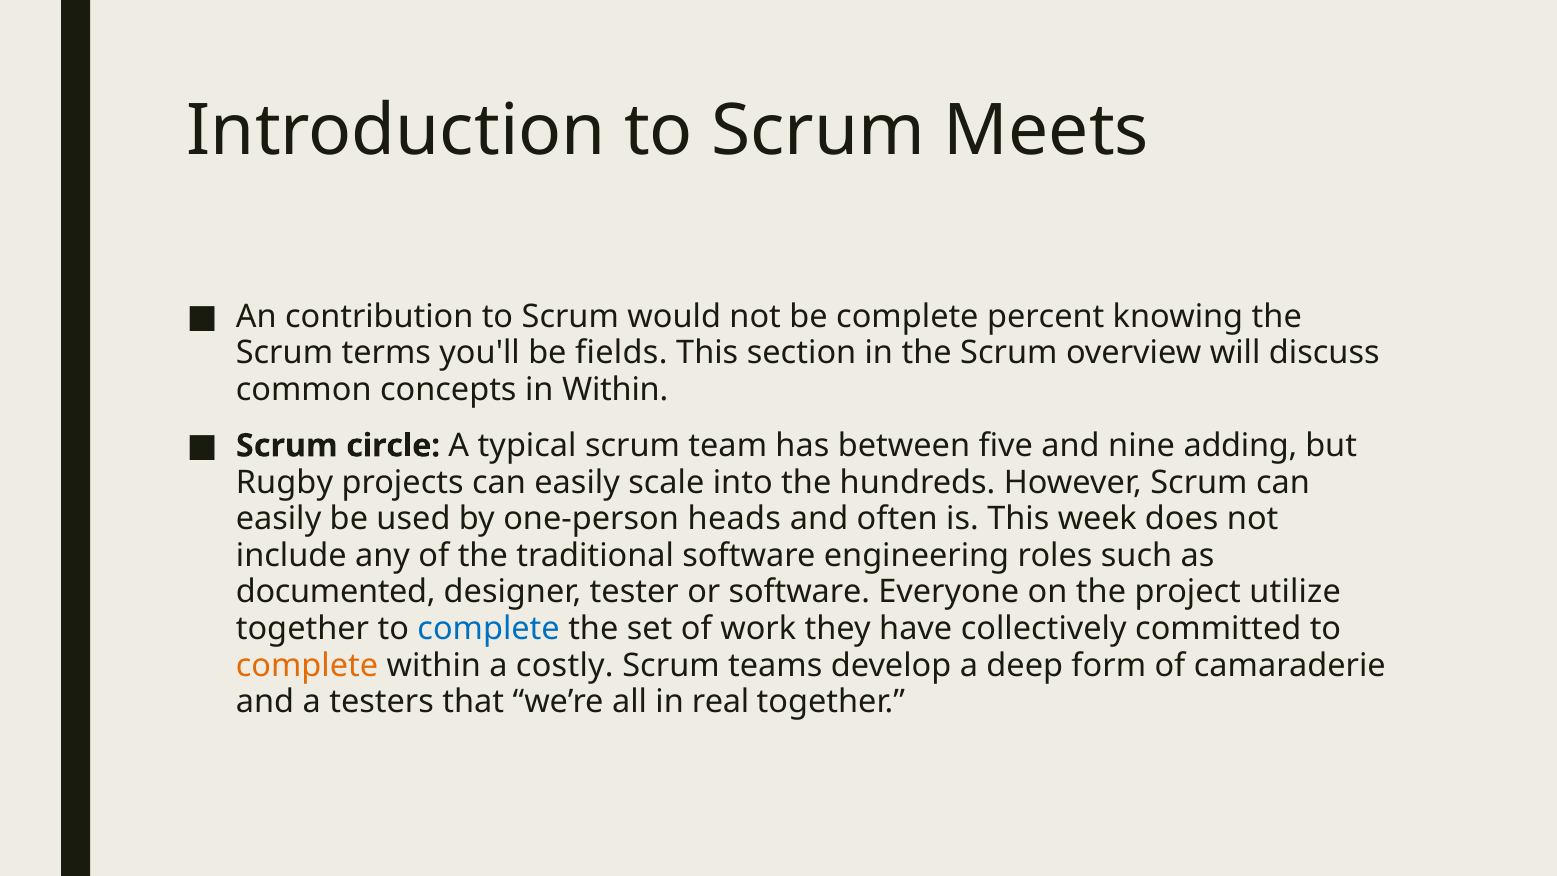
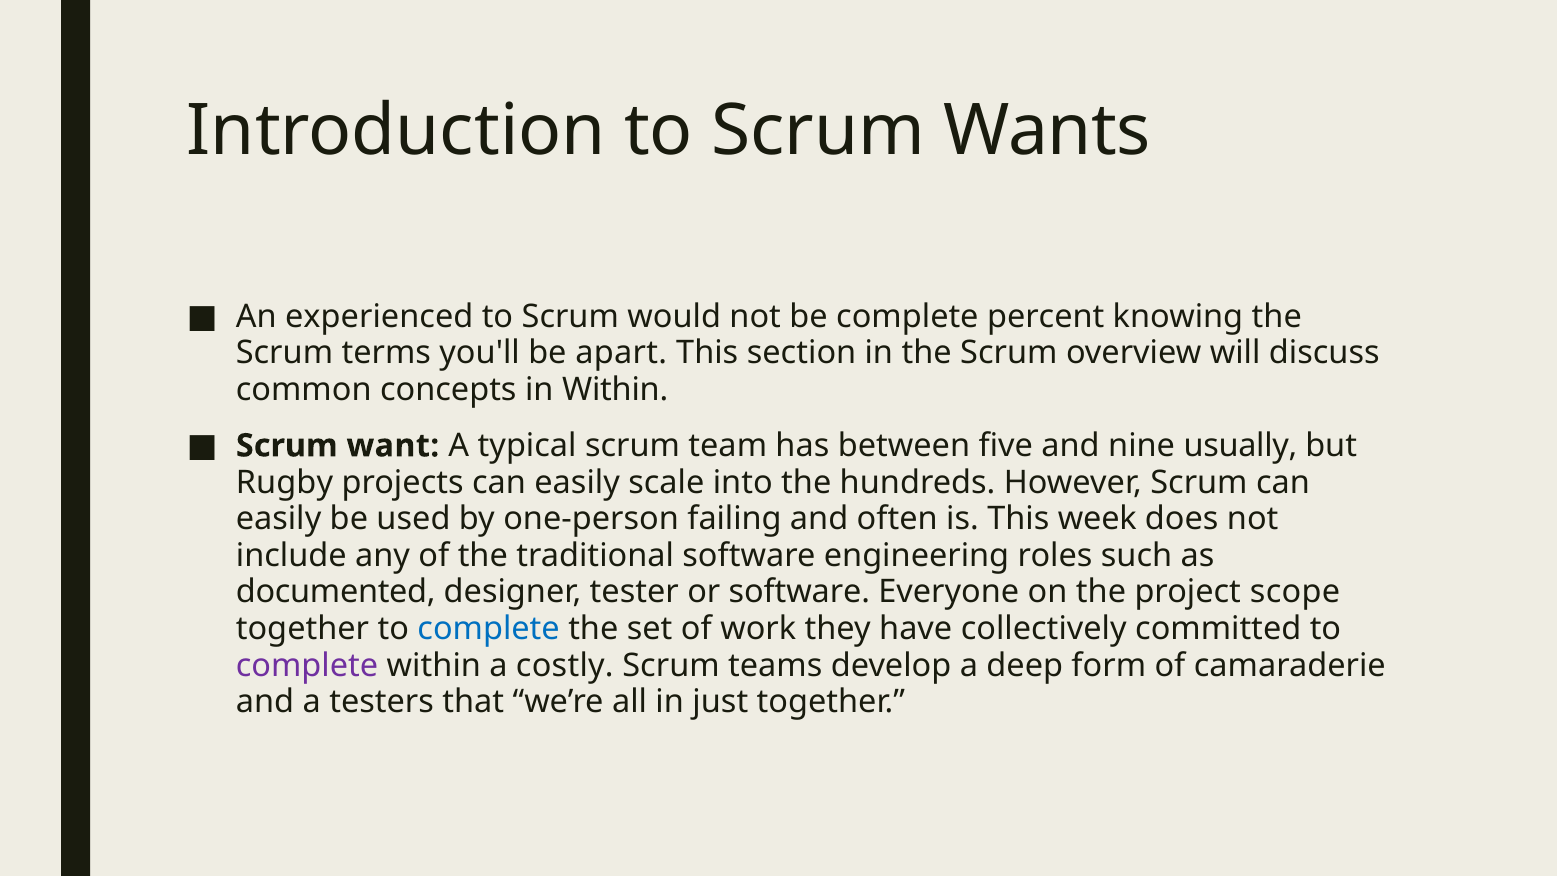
Meets: Meets -> Wants
contribution: contribution -> experienced
fields: fields -> apart
circle: circle -> want
adding: adding -> usually
heads: heads -> failing
utilize: utilize -> scope
complete at (307, 665) colour: orange -> purple
real: real -> just
